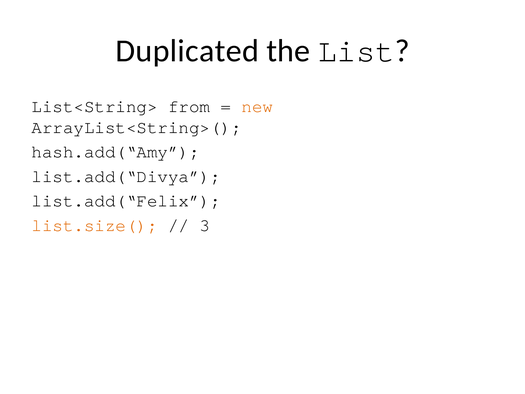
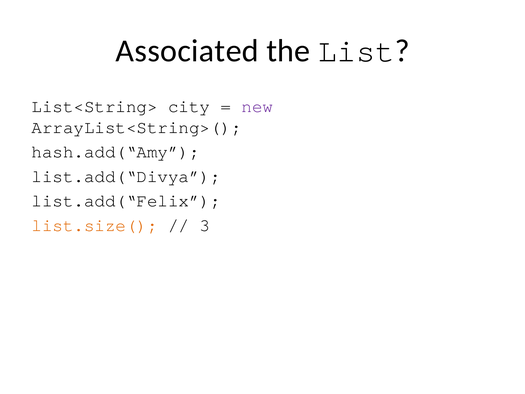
Duplicated: Duplicated -> Associated
from: from -> city
new colour: orange -> purple
